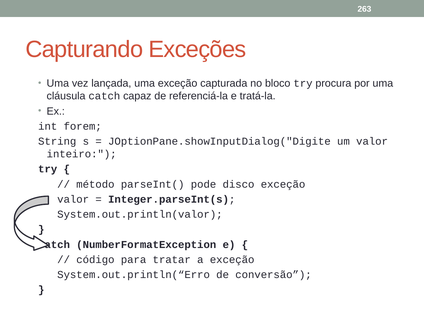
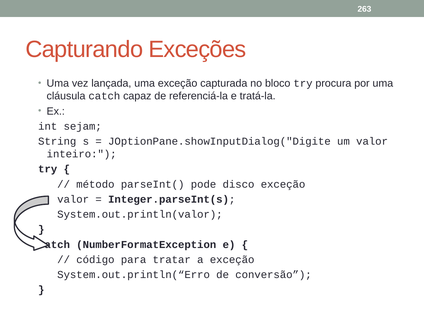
forem: forem -> sejam
